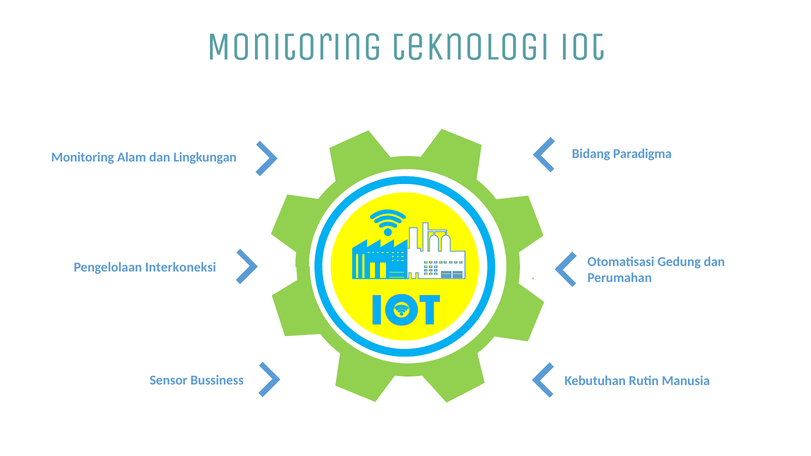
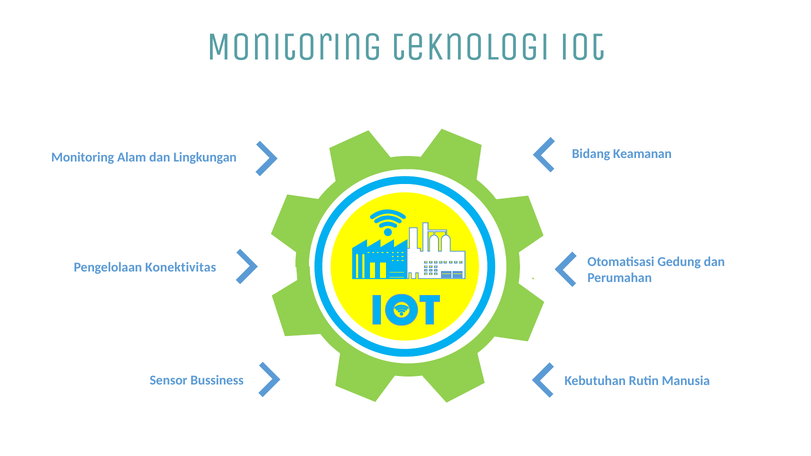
Paradigma: Paradigma -> Keamanan
Interkoneksi: Interkoneksi -> Konektivitas
